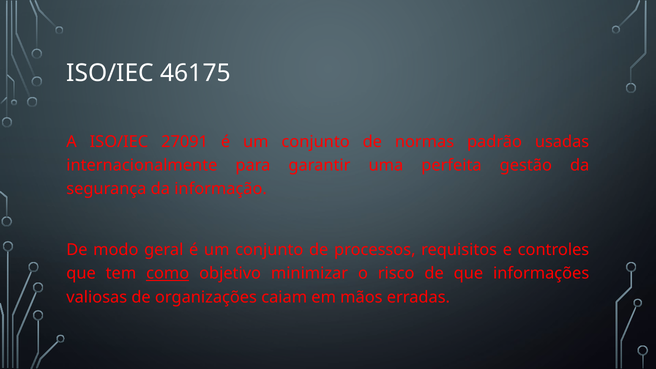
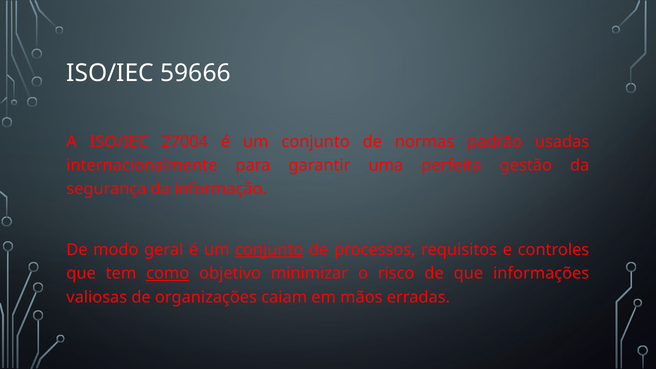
46175: 46175 -> 59666
27091: 27091 -> 27004
conjunto at (269, 250) underline: none -> present
